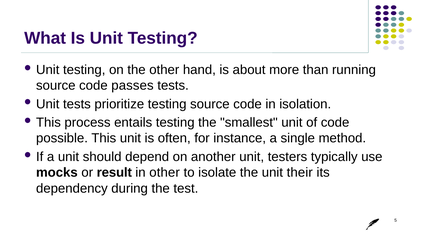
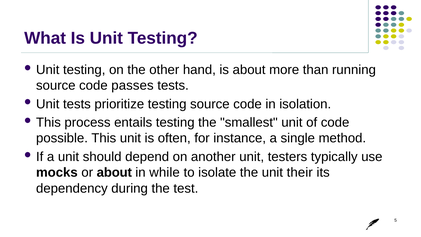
or result: result -> about
in other: other -> while
